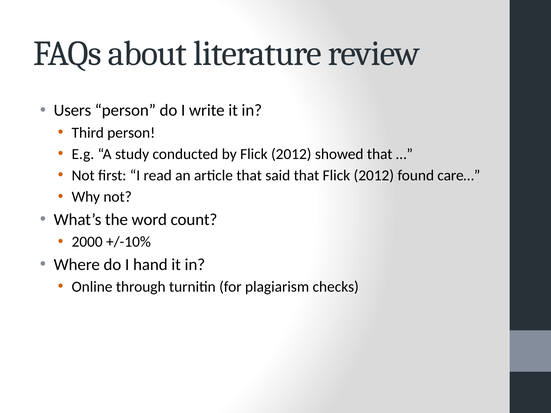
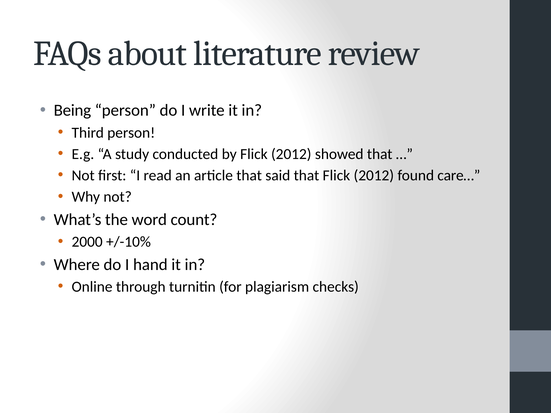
Users: Users -> Being
